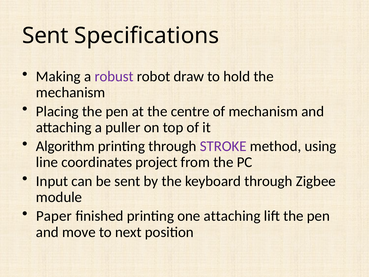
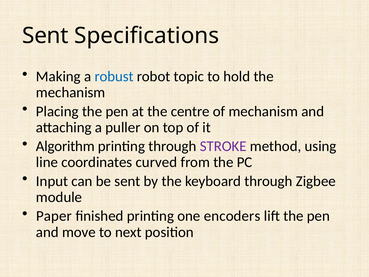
robust colour: purple -> blue
draw: draw -> topic
project: project -> curved
one attaching: attaching -> encoders
